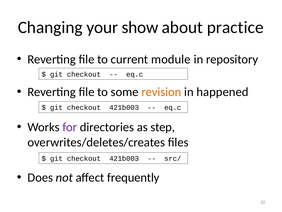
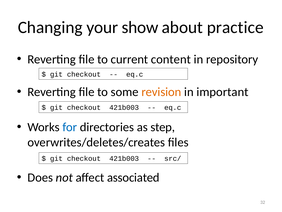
module: module -> content
happened: happened -> important
for colour: purple -> blue
frequently: frequently -> associated
